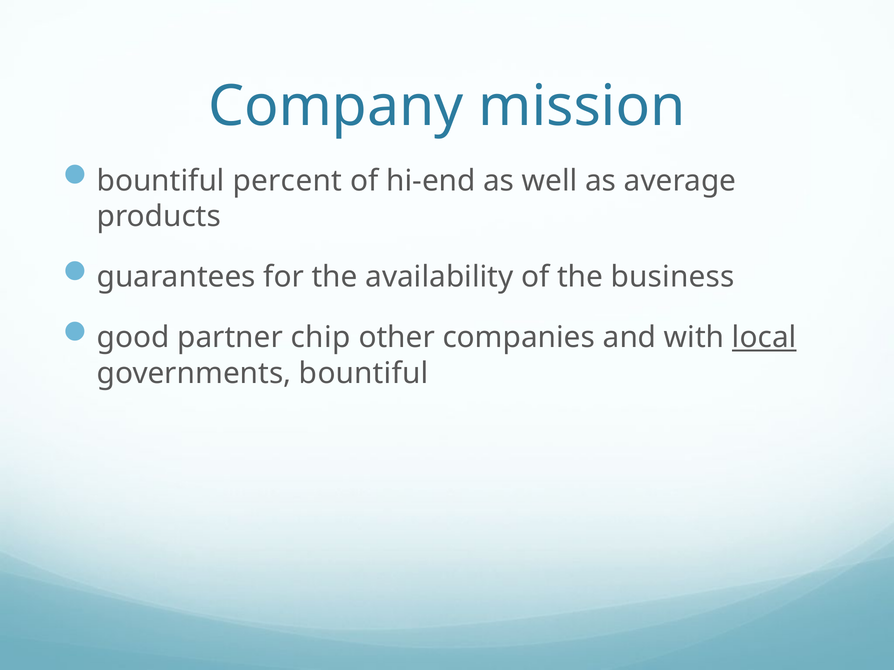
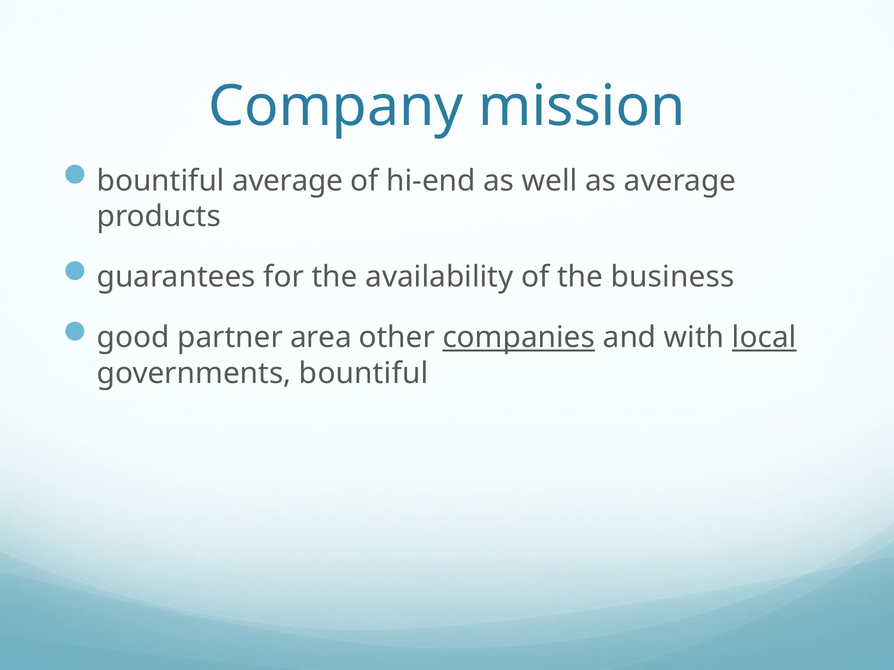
bountiful percent: percent -> average
chip: chip -> area
companies underline: none -> present
